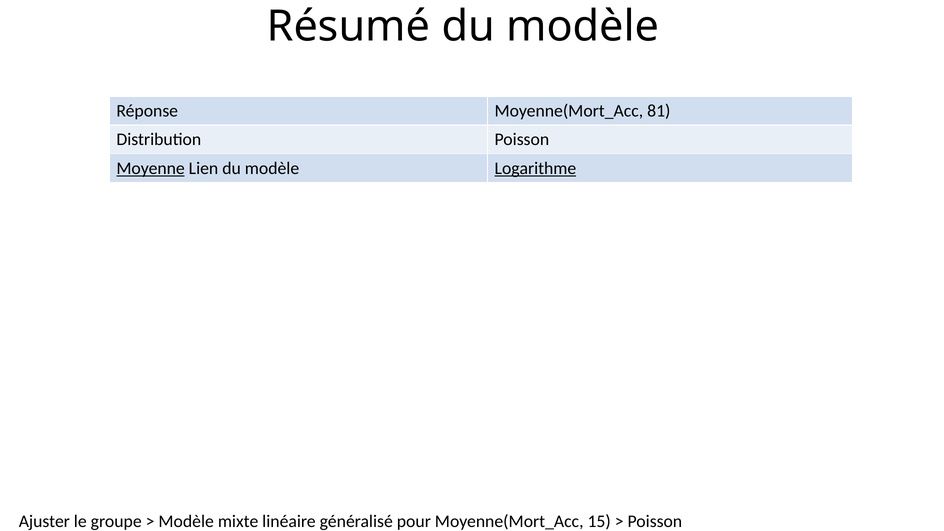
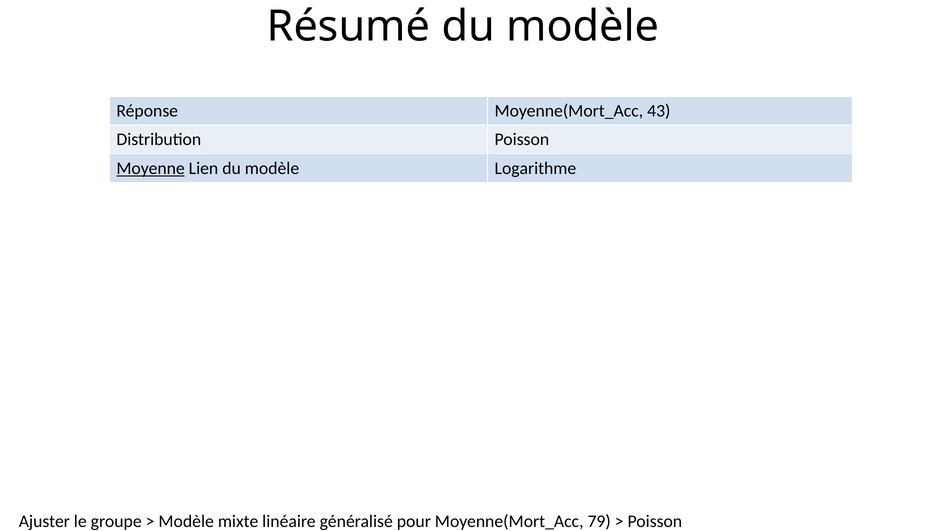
81: 81 -> 43
Logarithme underline: present -> none
15: 15 -> 79
